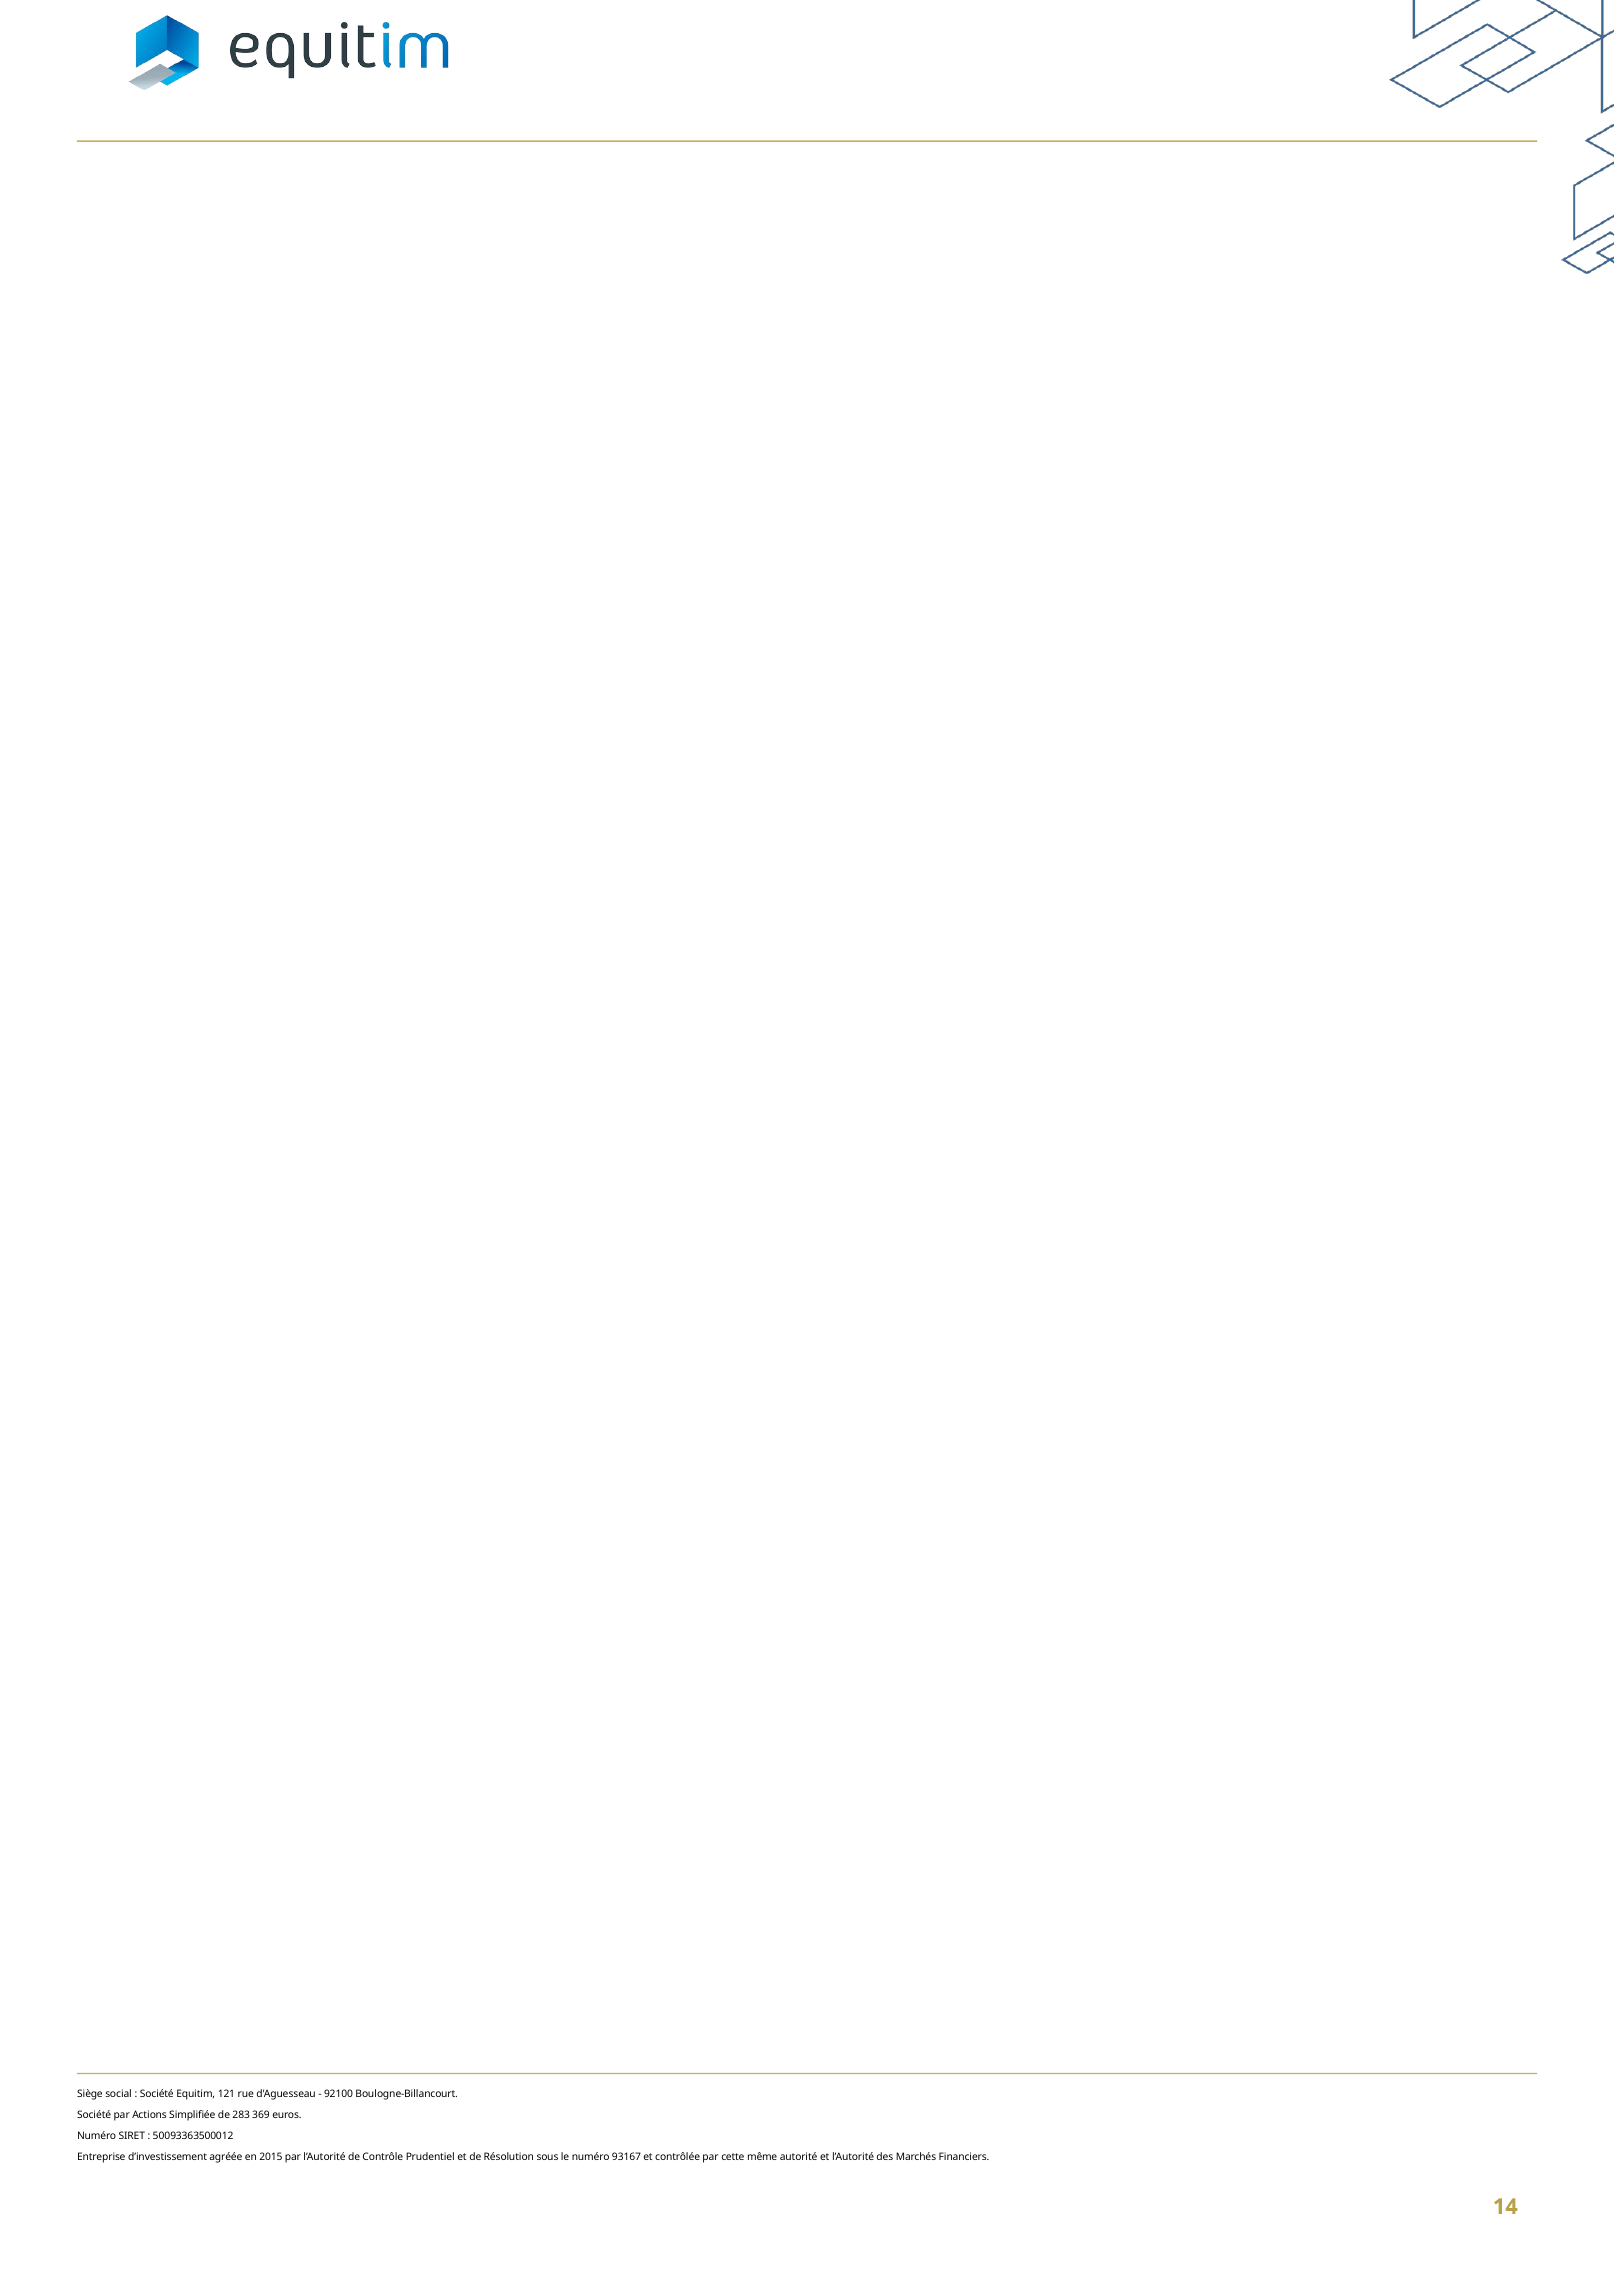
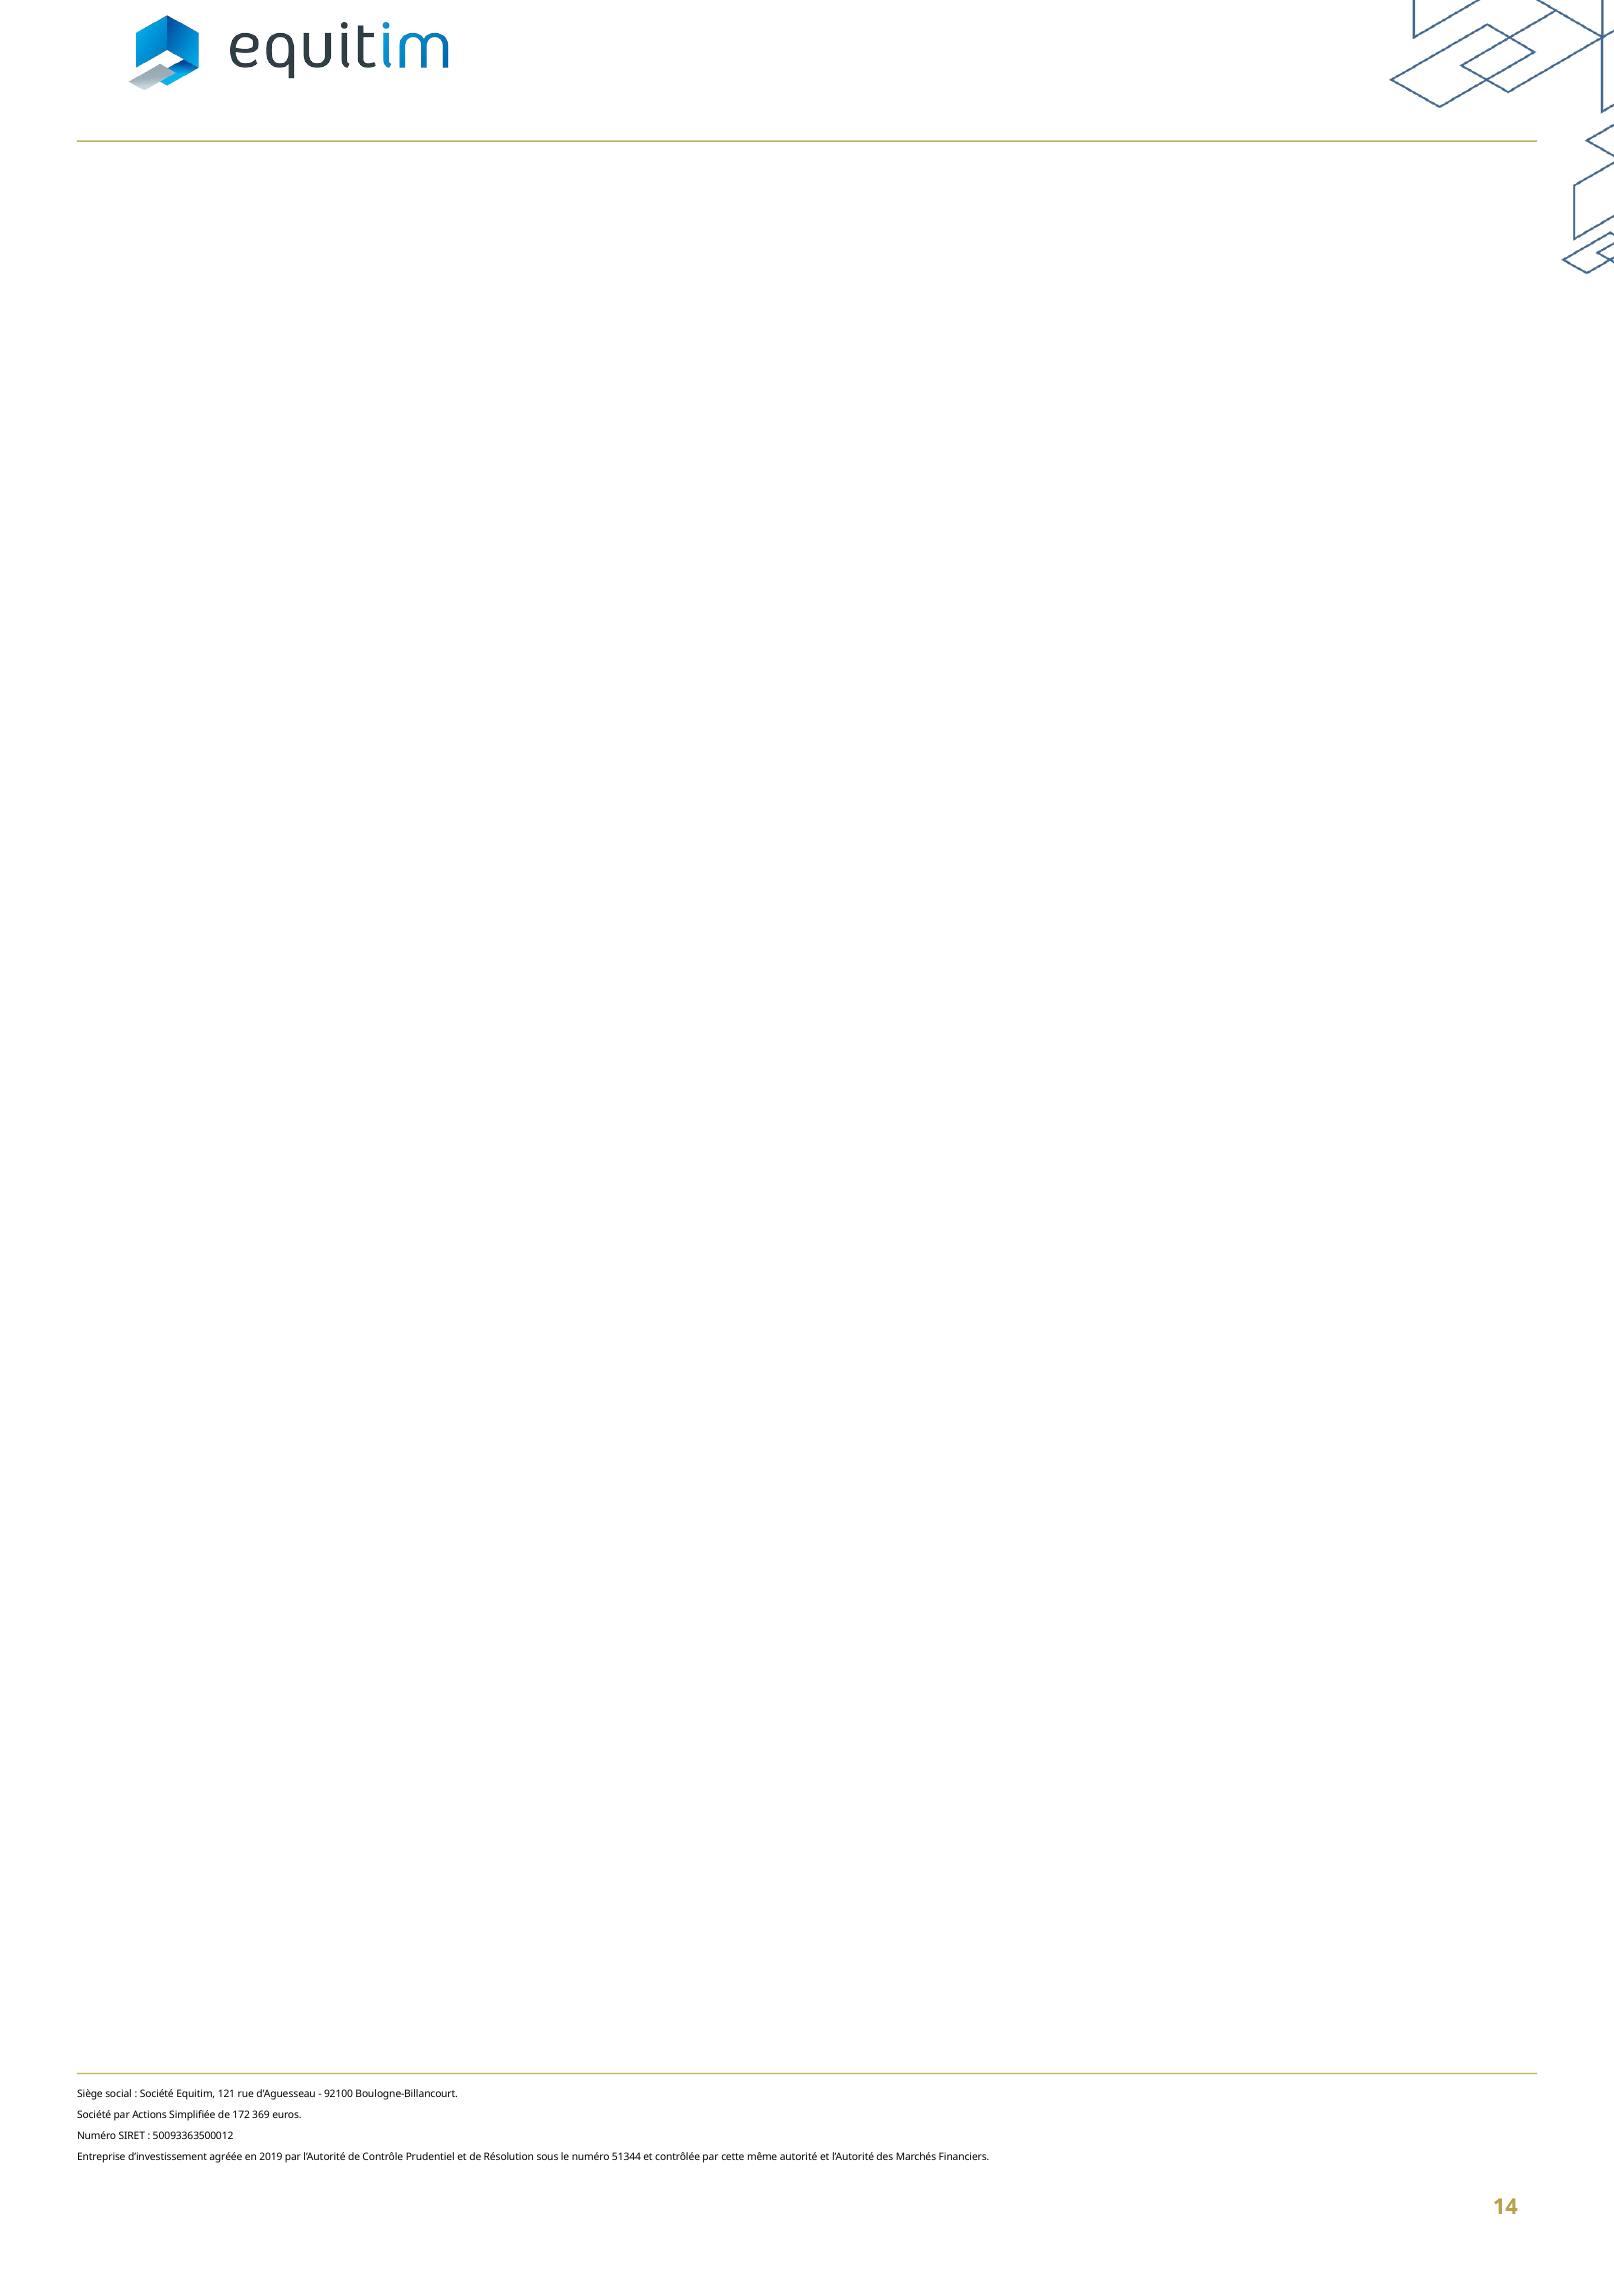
283: 283 -> 172
2015: 2015 -> 2019
93167: 93167 -> 51344
